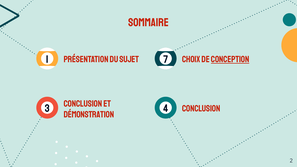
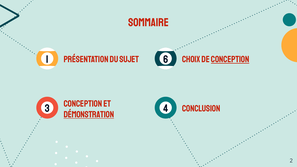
7: 7 -> 6
3 Conclusion: Conclusion -> Conception
démonstration underline: none -> present
